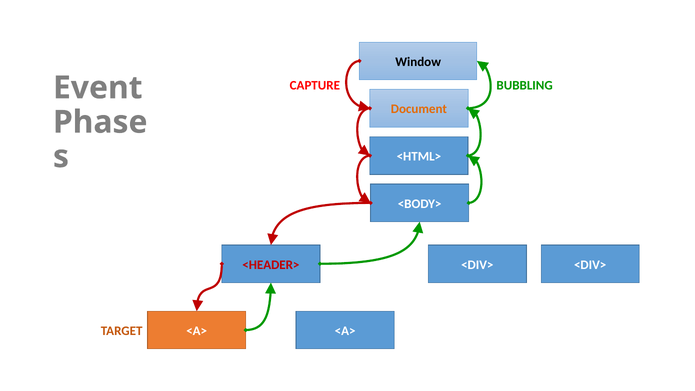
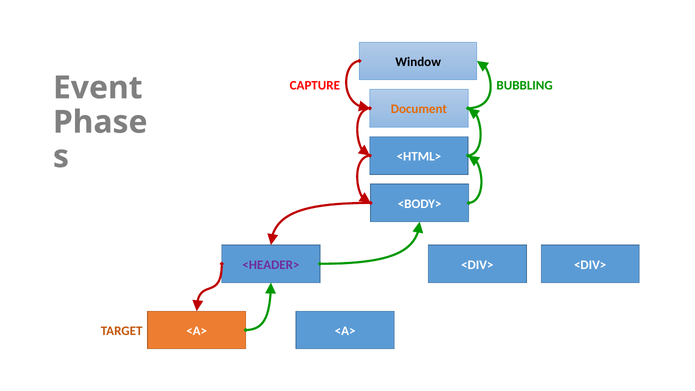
<HEADER> colour: red -> purple
